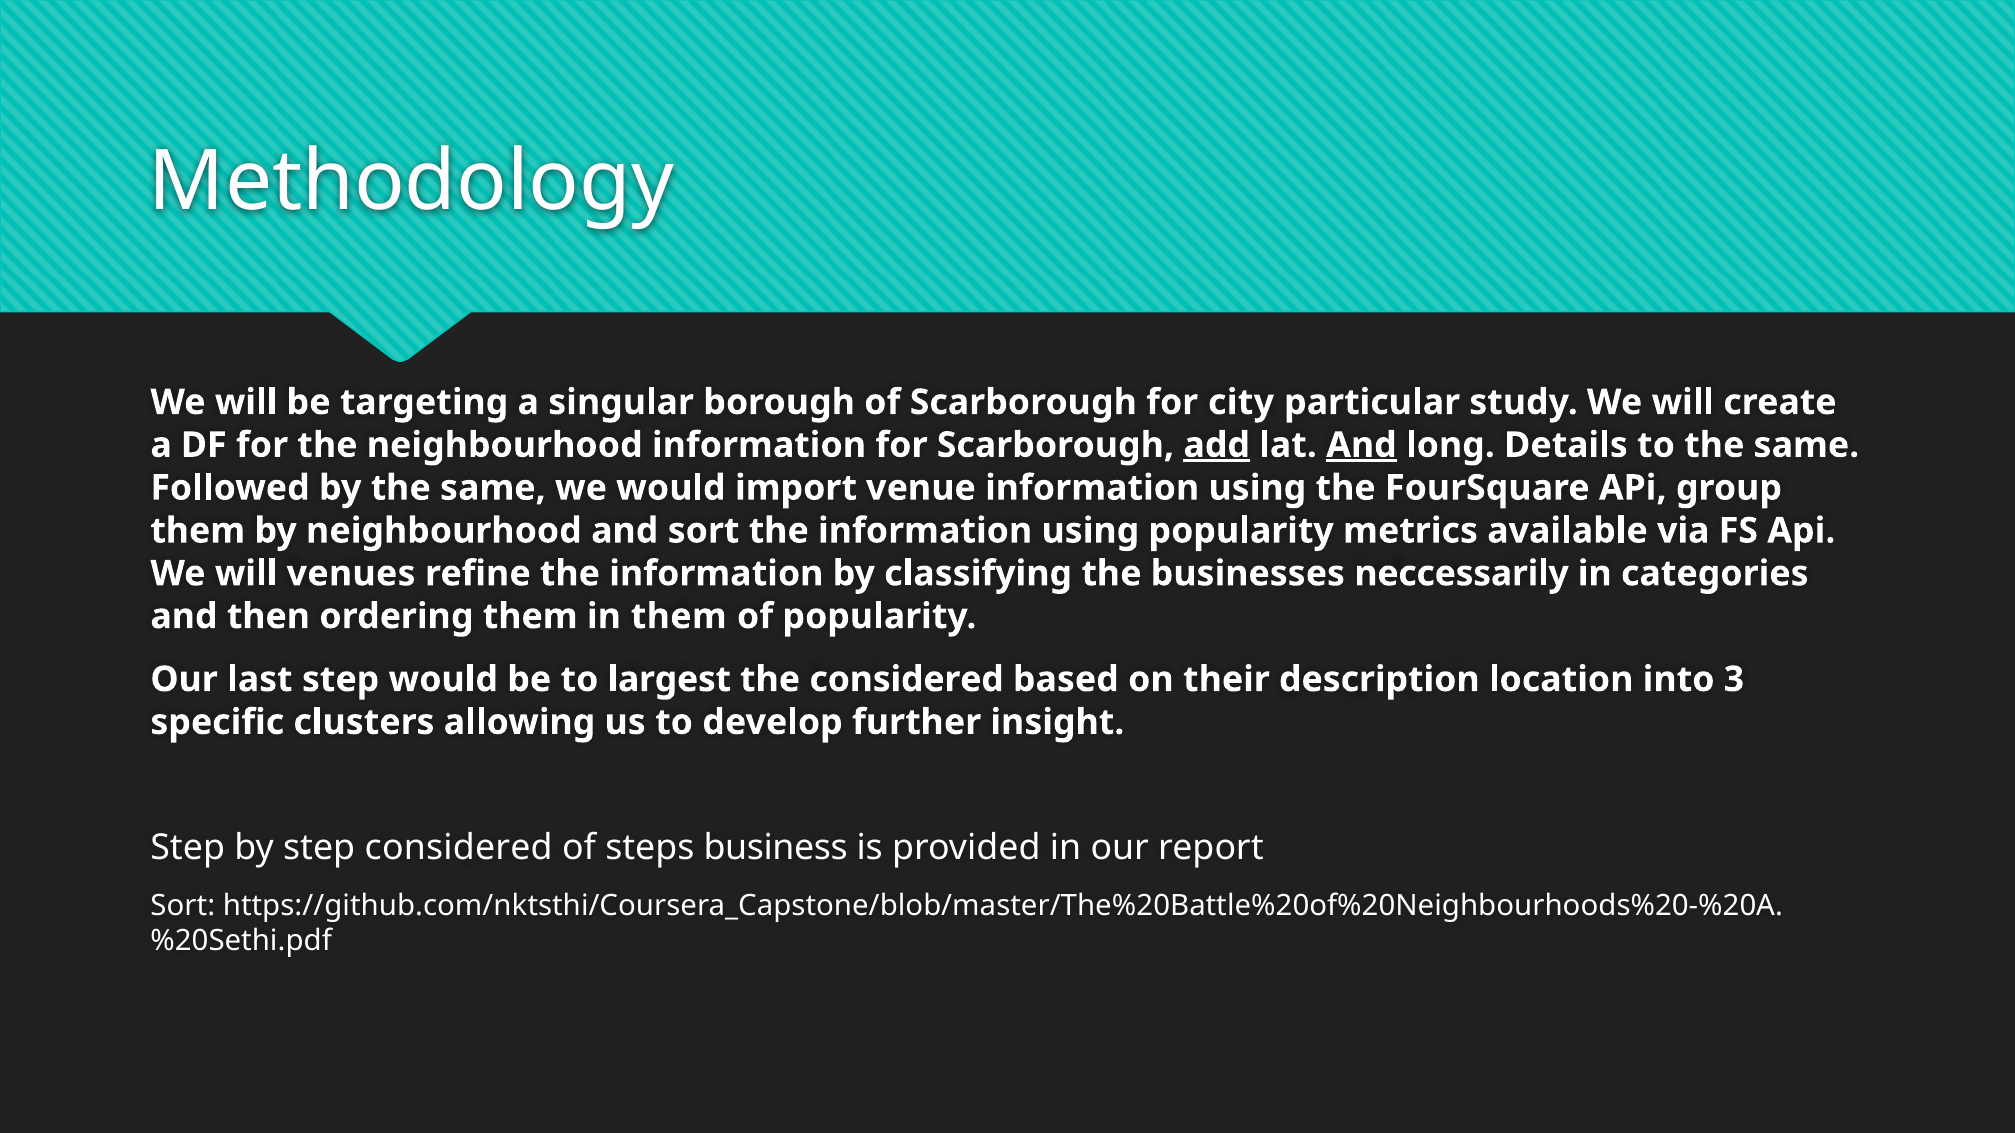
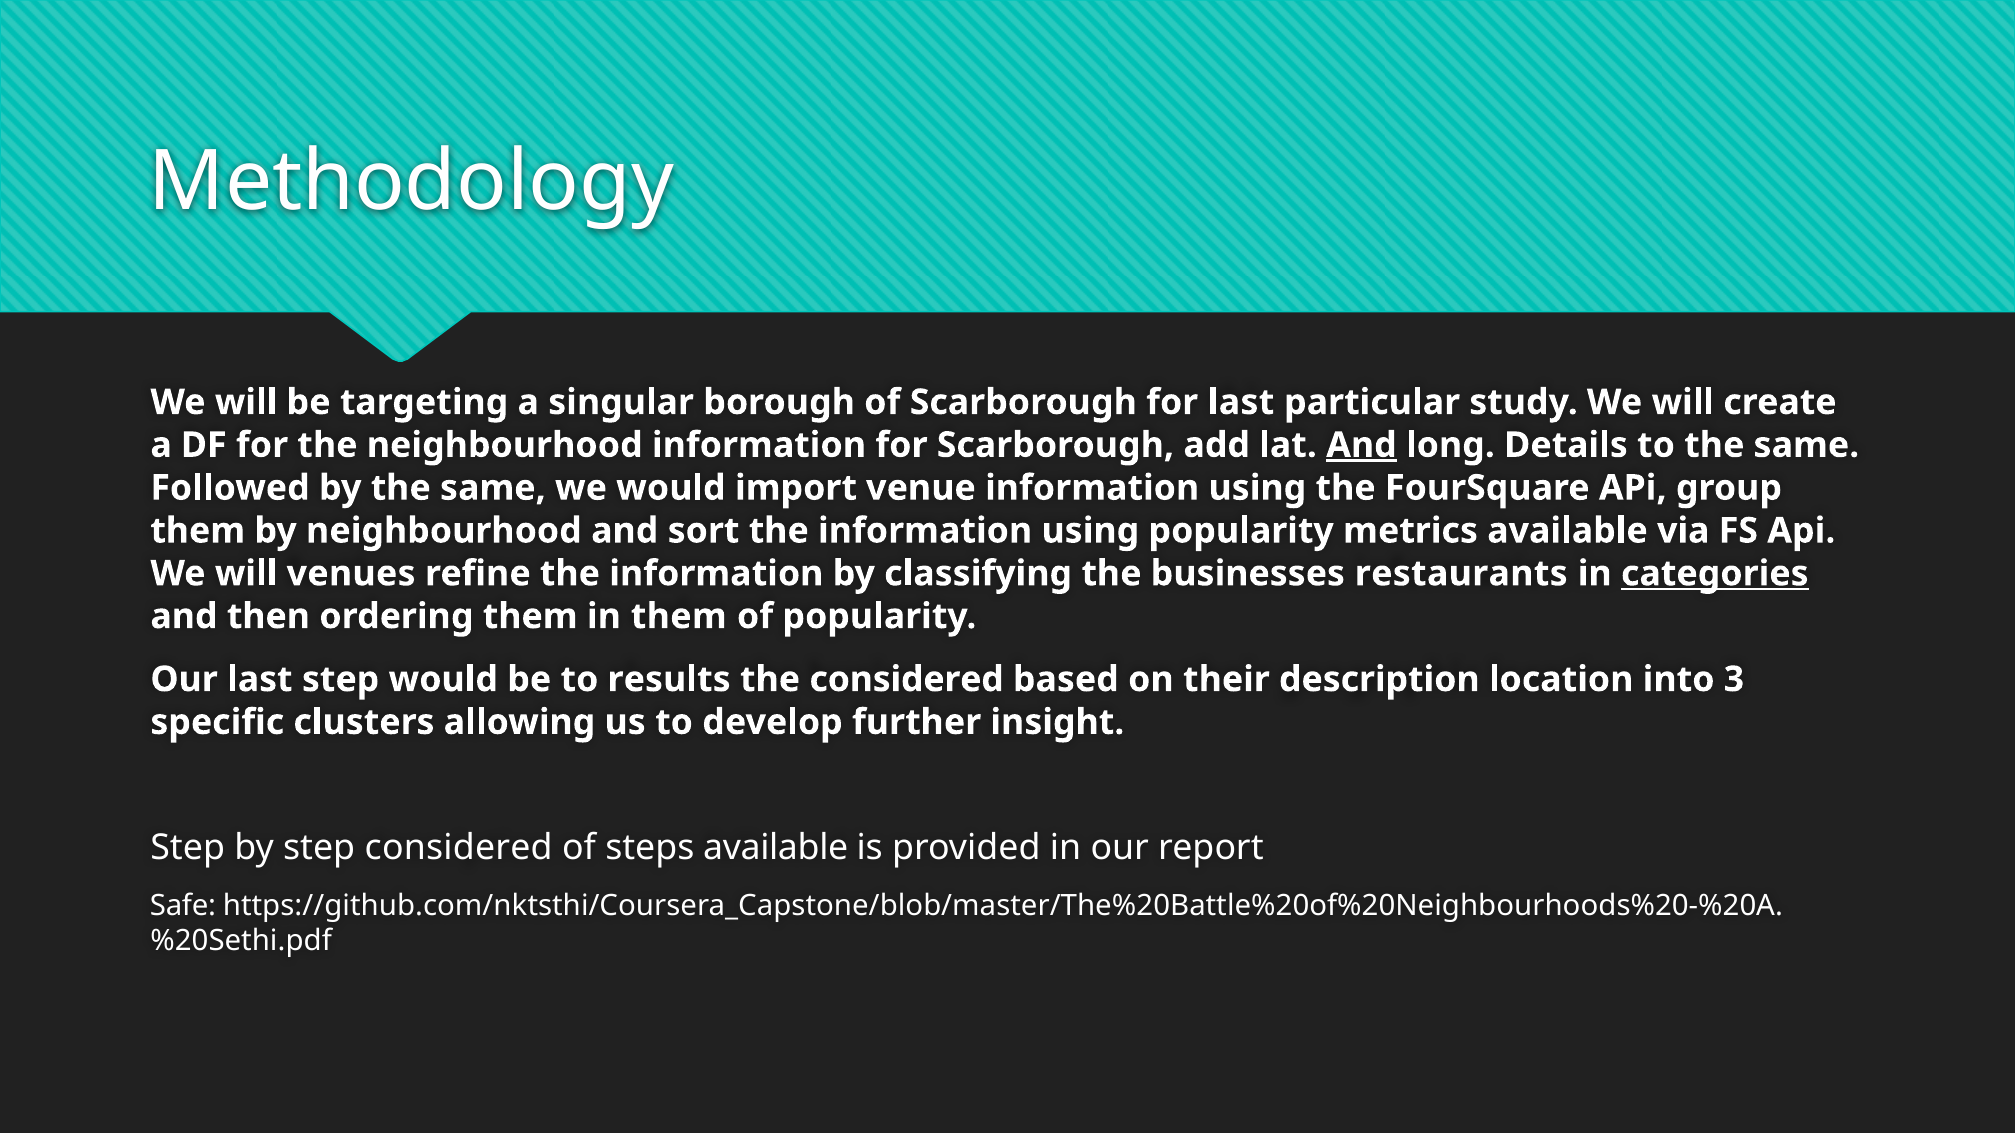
for city: city -> last
add underline: present -> none
neccessarily: neccessarily -> restaurants
categories underline: none -> present
largest: largest -> results
steps business: business -> available
Sort at (183, 906): Sort -> Safe
